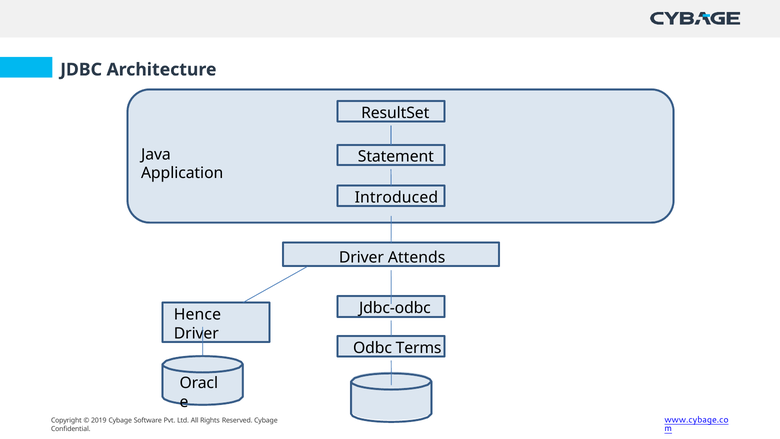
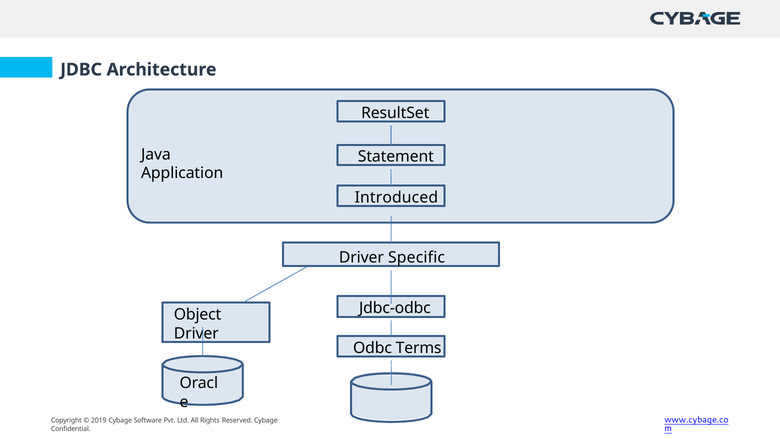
Attends: Attends -> Specific
Hence: Hence -> Object
